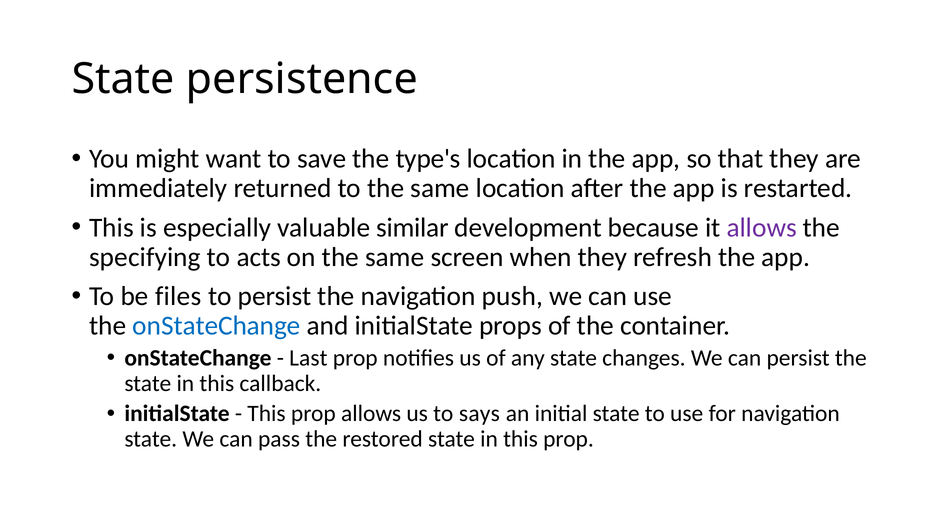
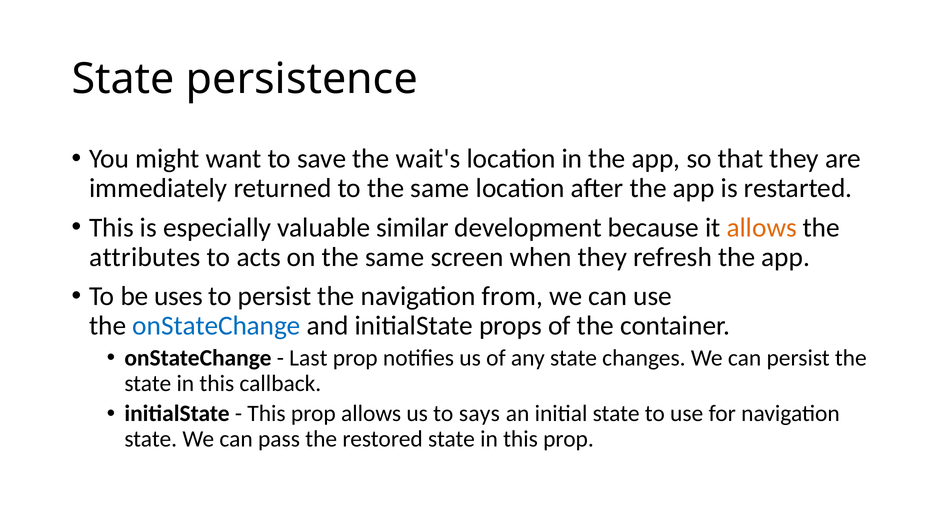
type's: type's -> wait's
allows at (762, 228) colour: purple -> orange
specifying: specifying -> attributes
files: files -> uses
push: push -> from
